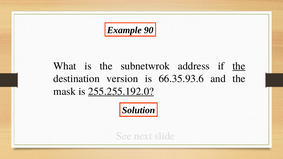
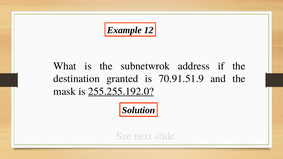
90: 90 -> 12
the at (239, 66) underline: present -> none
version: version -> granted
66.35.93.6: 66.35.93.6 -> 70.91.51.9
